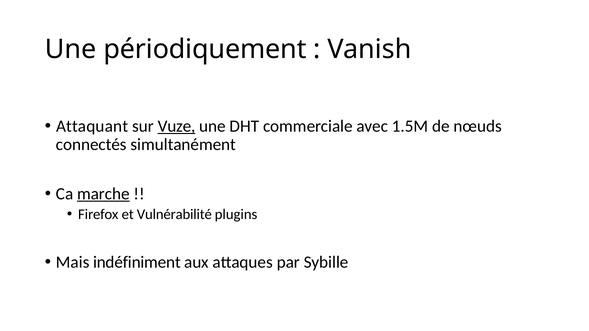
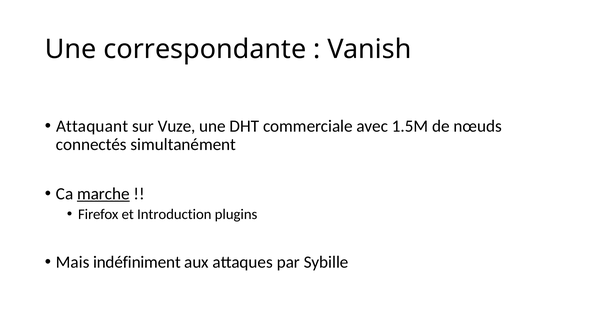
périodiquement: périodiquement -> correspondante
Vuze underline: present -> none
Vulnérabilité: Vulnérabilité -> Introduction
